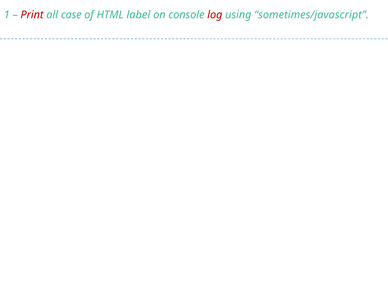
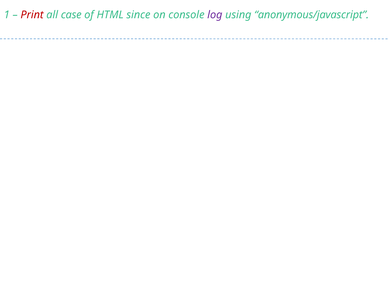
label: label -> since
log colour: red -> purple
sometimes/javascript: sometimes/javascript -> anonymous/javascript
